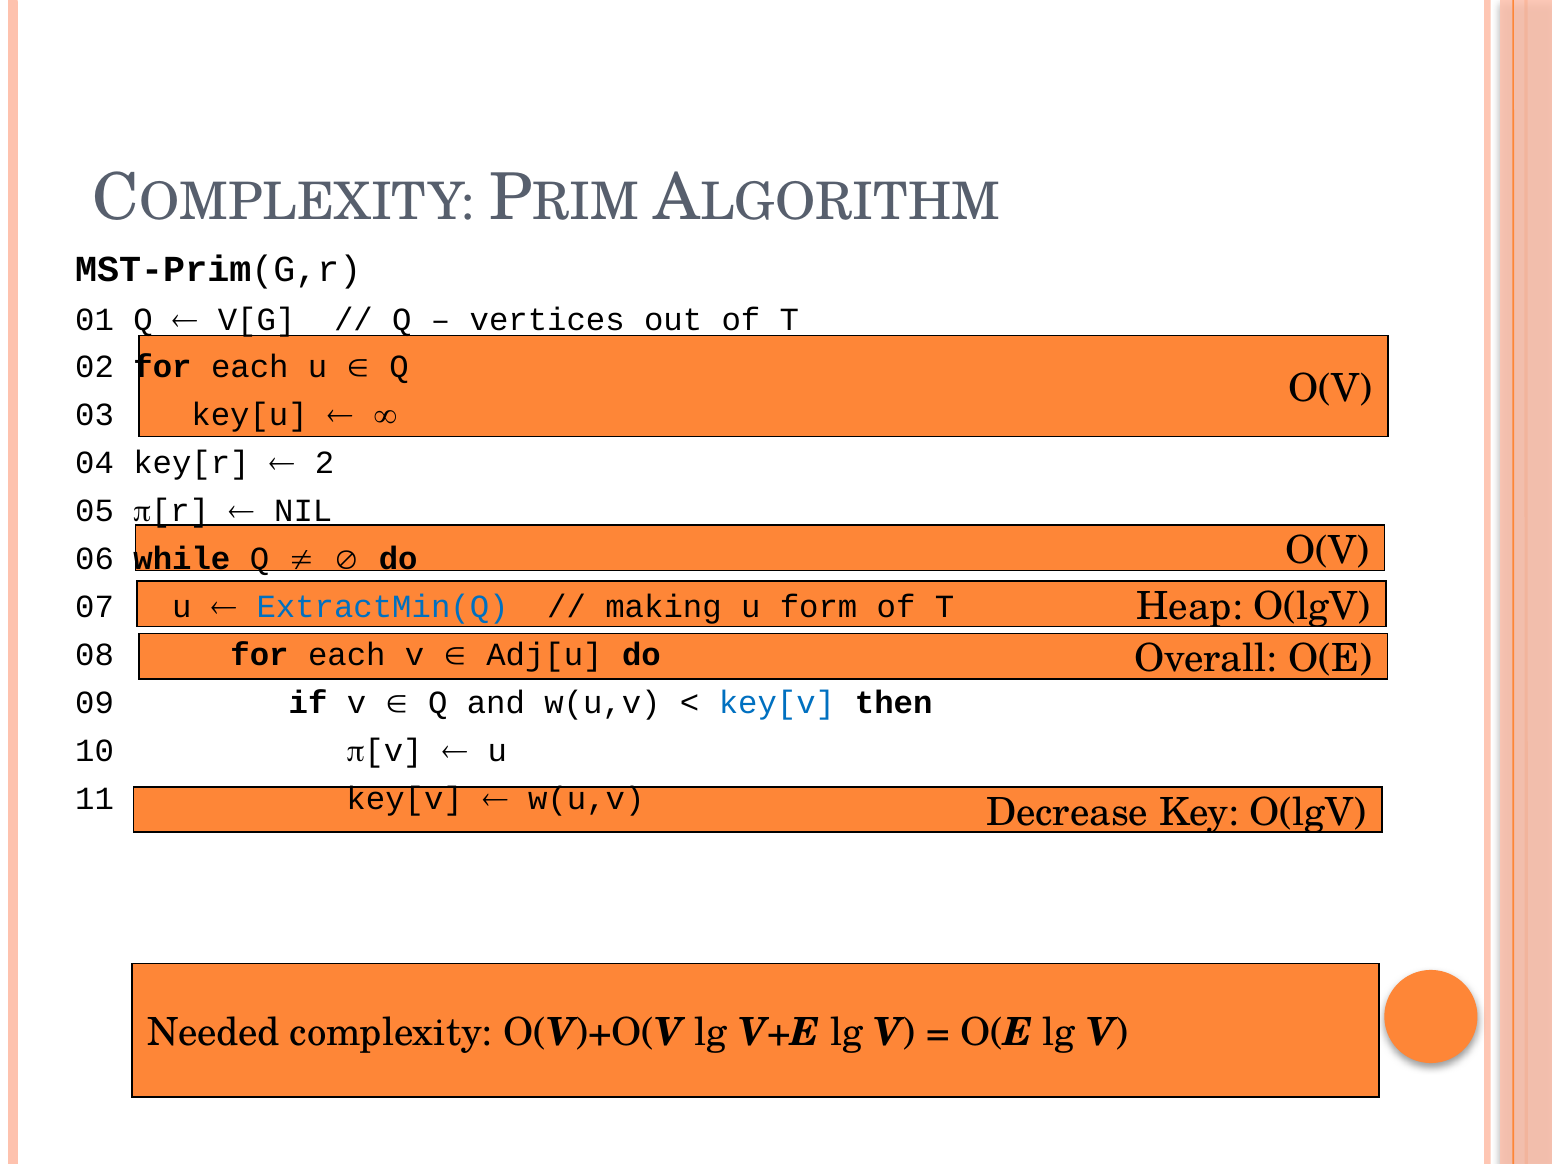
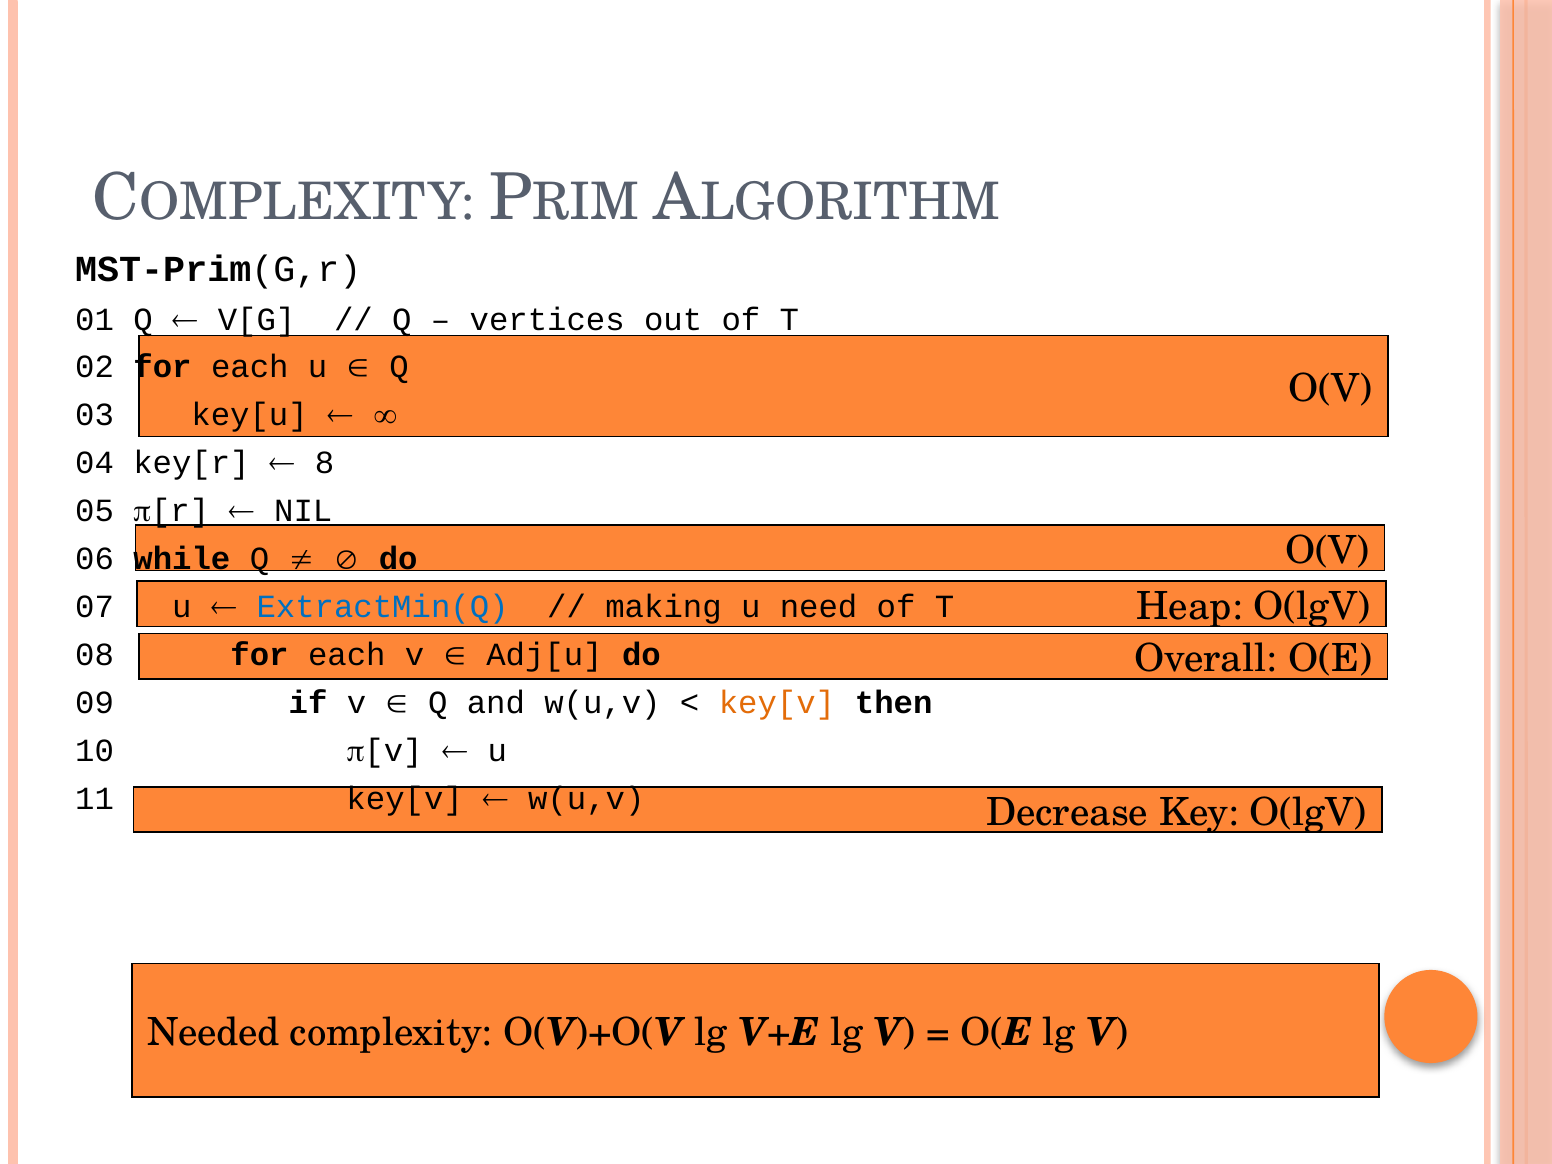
2: 2 -> 8
form: form -> need
key[v at (777, 703) colour: blue -> orange
